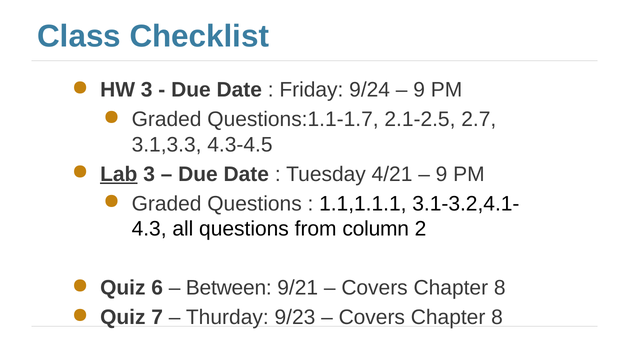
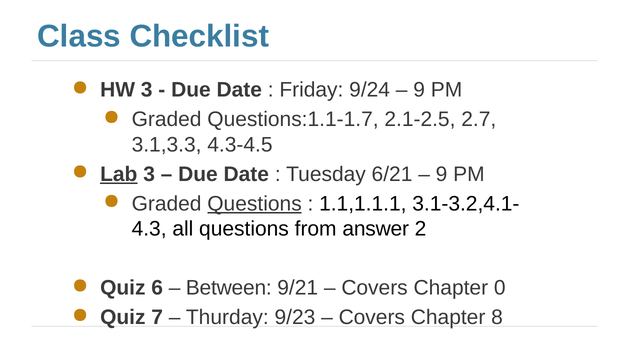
4/21: 4/21 -> 6/21
Questions at (255, 204) underline: none -> present
column: column -> answer
8 at (500, 288): 8 -> 0
